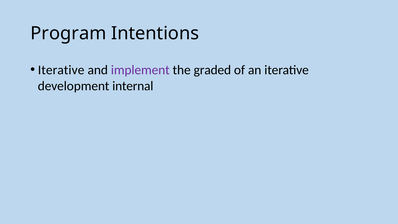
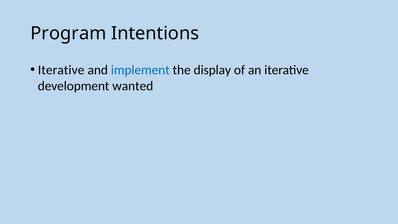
implement colour: purple -> blue
graded: graded -> display
internal: internal -> wanted
